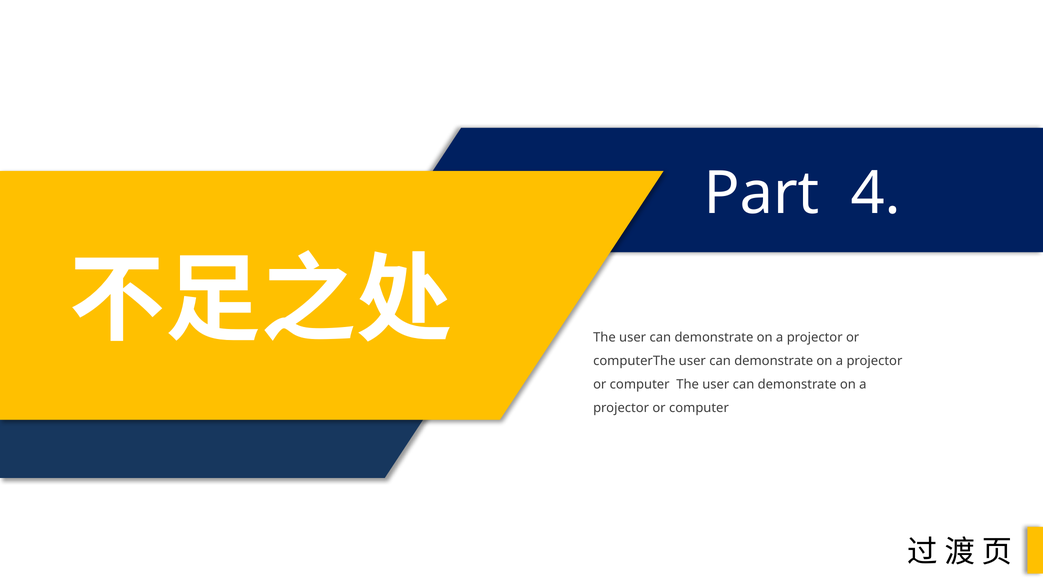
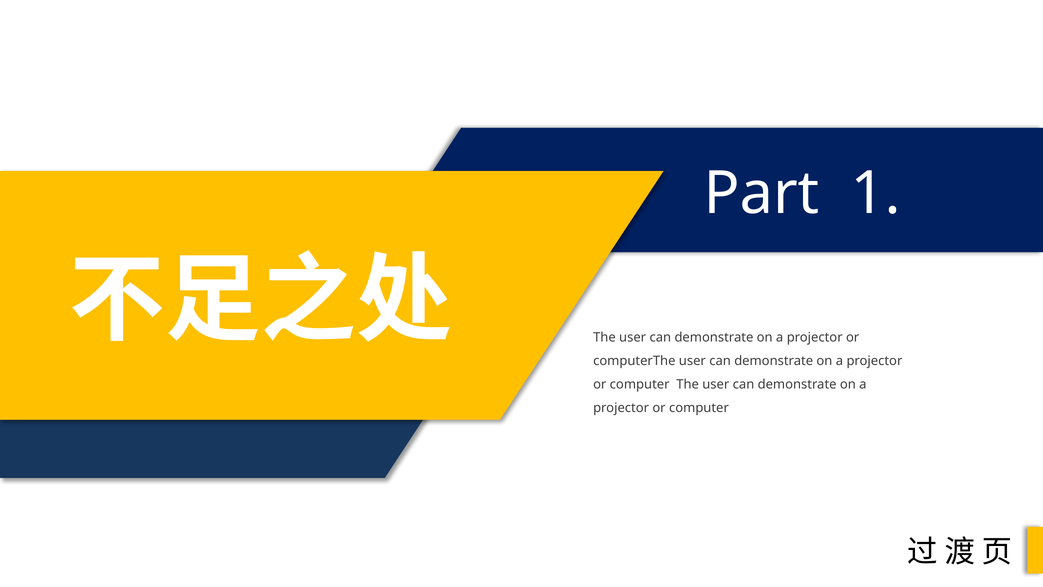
4: 4 -> 1
